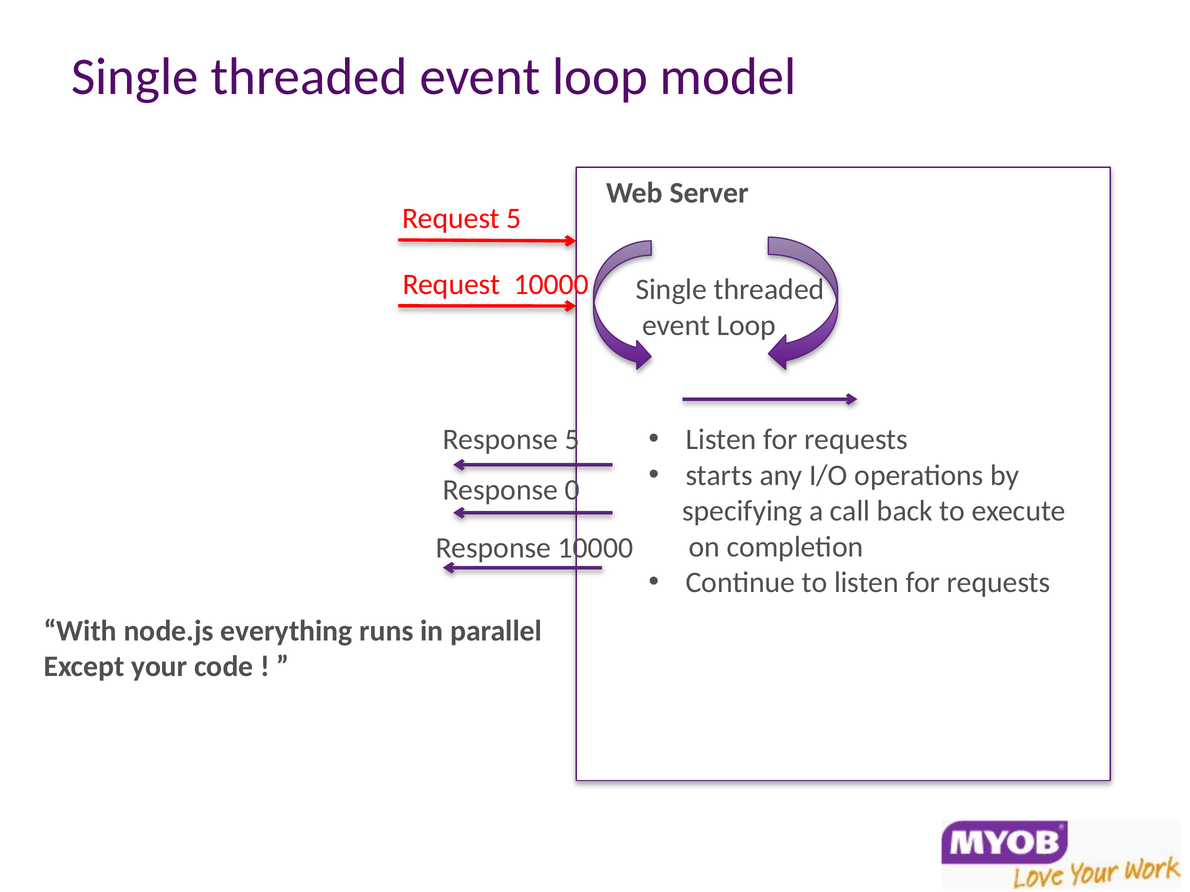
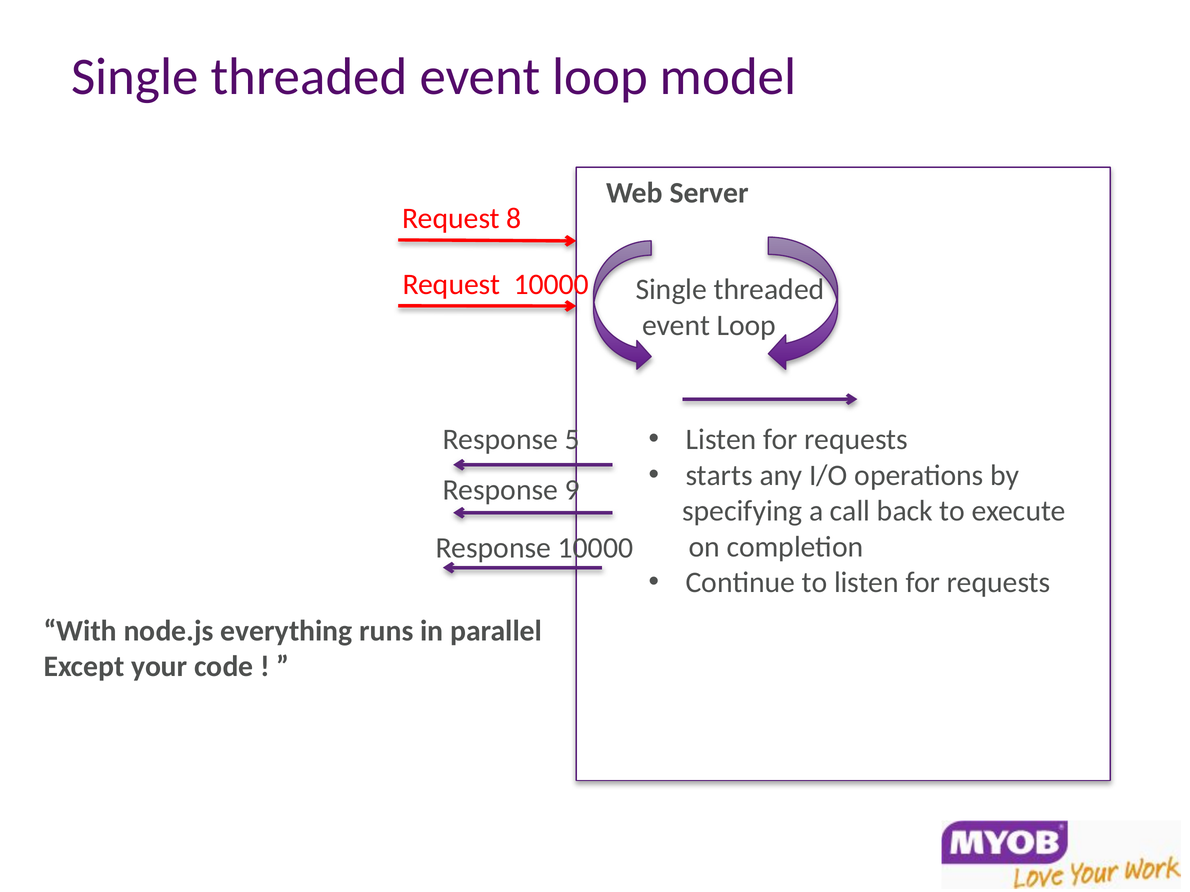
Request 5: 5 -> 8
0: 0 -> 9
